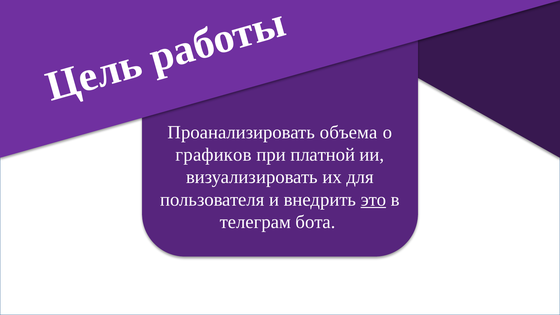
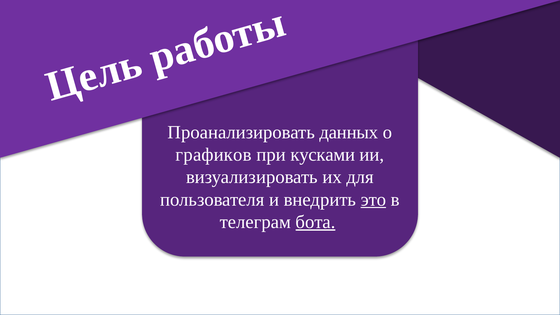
объема: объема -> данных
платной: платной -> кусками
бота underline: none -> present
